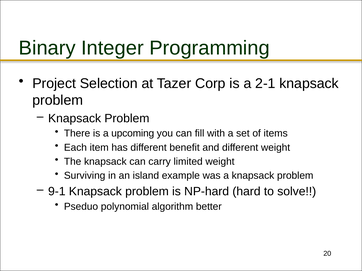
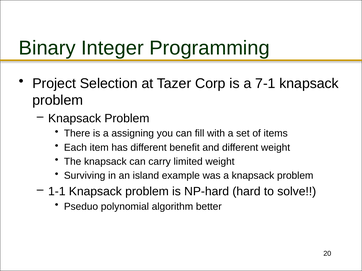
2-1: 2-1 -> 7-1
upcoming: upcoming -> assigning
9-1: 9-1 -> 1-1
